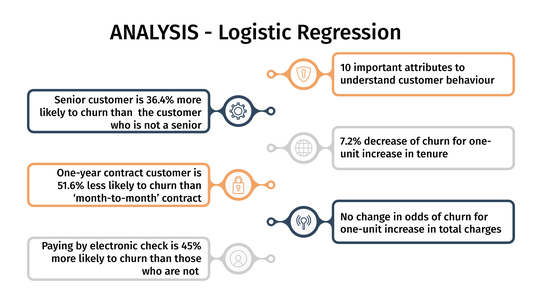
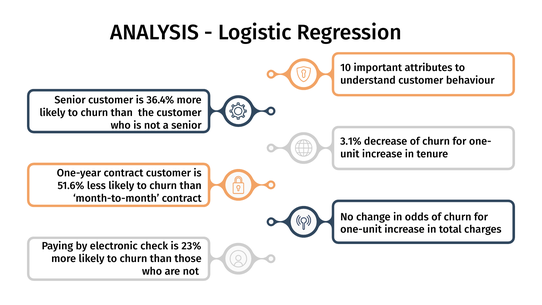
7.2%: 7.2% -> 3.1%
45%: 45% -> 23%
